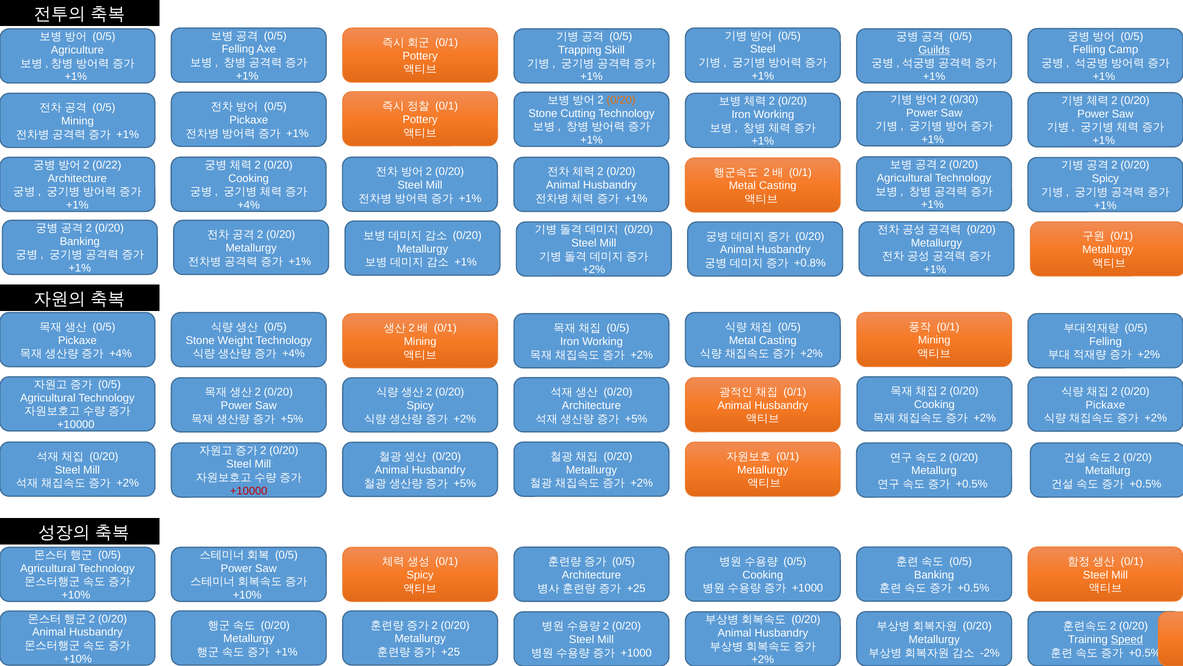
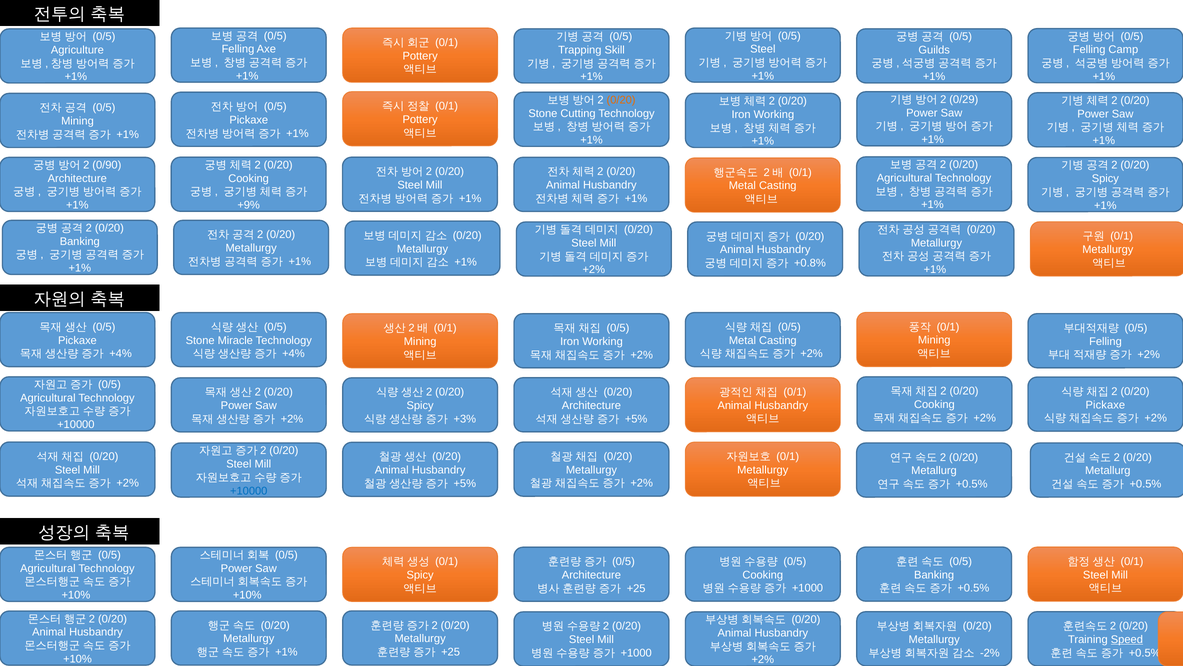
Guilds underline: present -> none
0/30: 0/30 -> 0/29
0/22: 0/22 -> 0/90
+4% at (249, 205): +4% -> +9%
Weight: Weight -> Miracle
+5% at (292, 419): +5% -> +2%
+2% at (465, 419): +2% -> +3%
+10000 at (249, 490) colour: red -> blue
